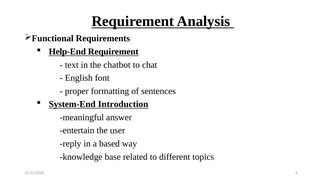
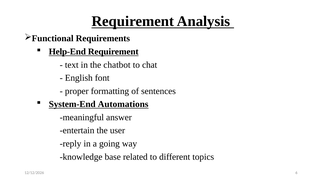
Introduction: Introduction -> Automations
based: based -> going
